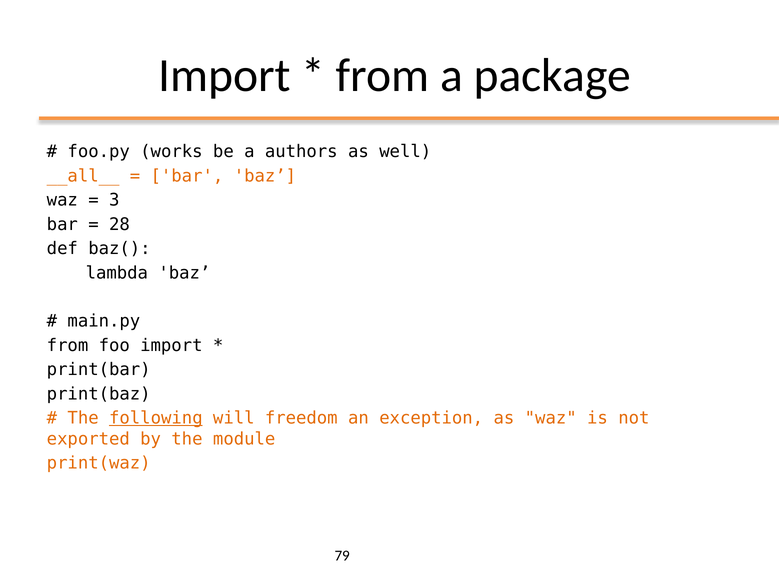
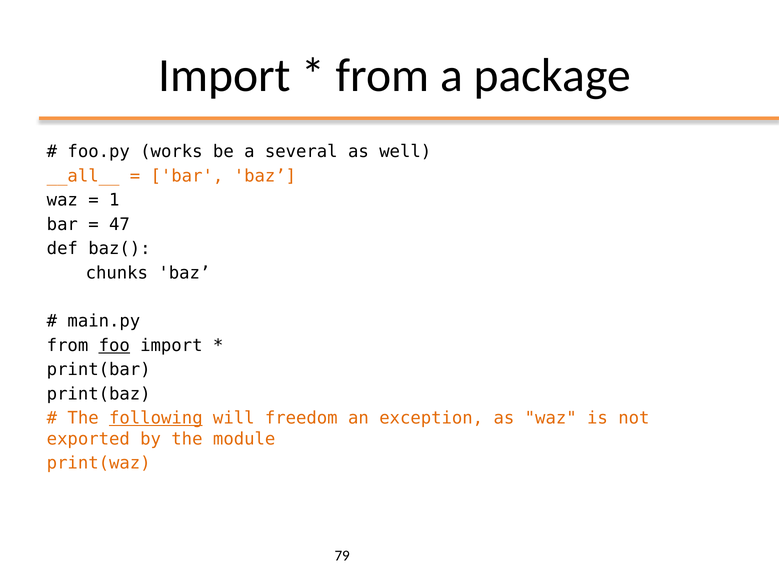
authors: authors -> several
3: 3 -> 1
28: 28 -> 47
lambda: lambda -> chunks
foo underline: none -> present
